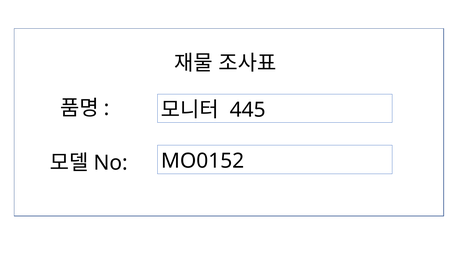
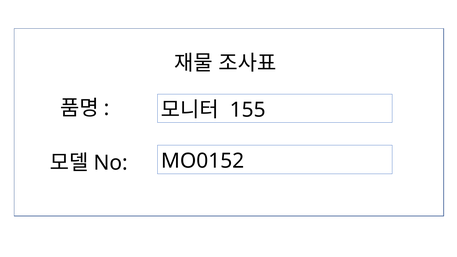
445: 445 -> 155
